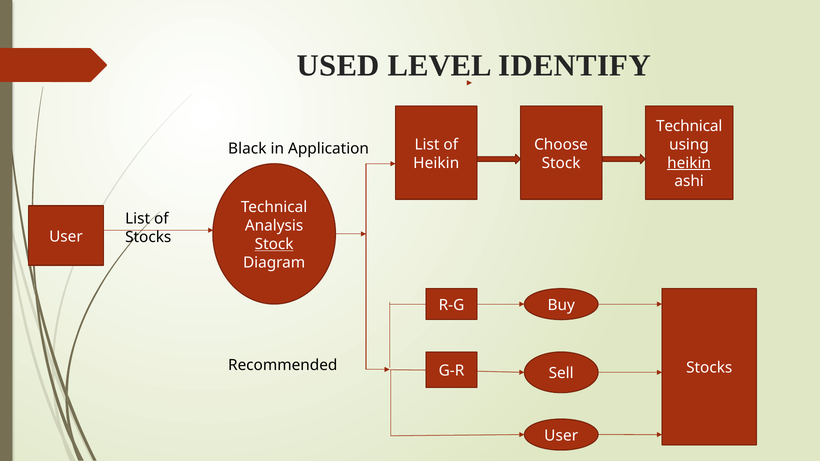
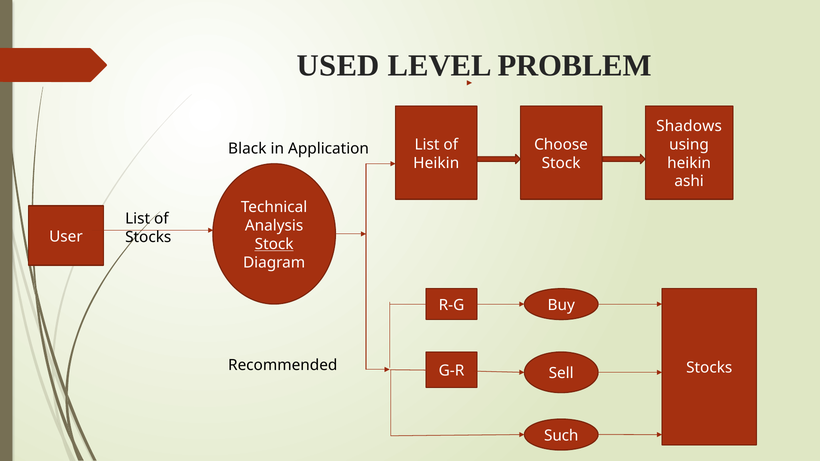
IDENTIFY: IDENTIFY -> PROBLEM
Technical at (689, 126): Technical -> Shadows
heikin at (689, 163) underline: present -> none
User at (561, 436): User -> Such
